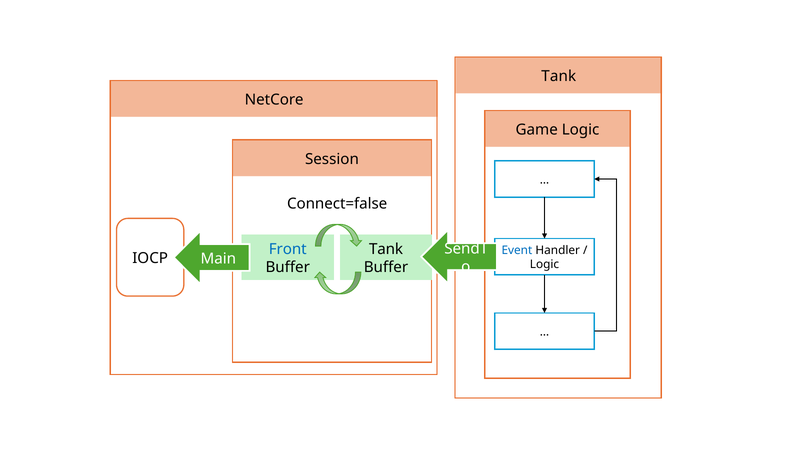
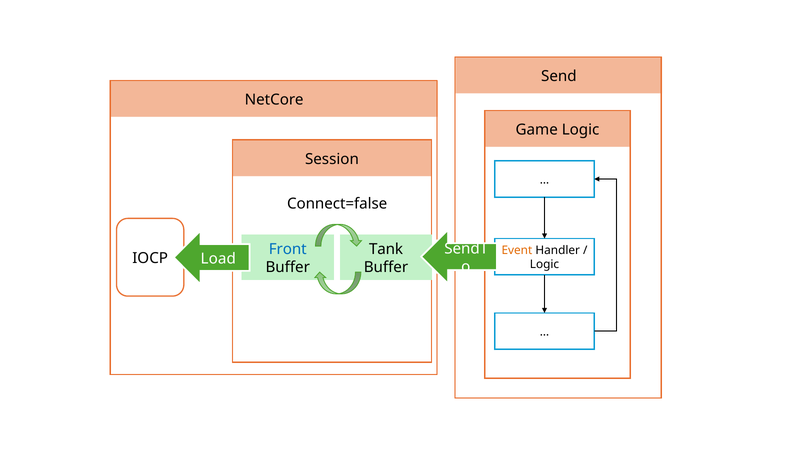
Tank at (559, 76): Tank -> Send
Event colour: blue -> orange
Main: Main -> Load
